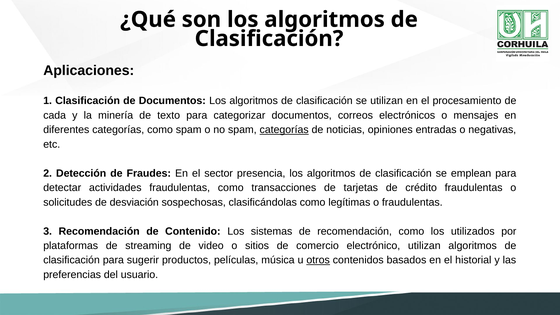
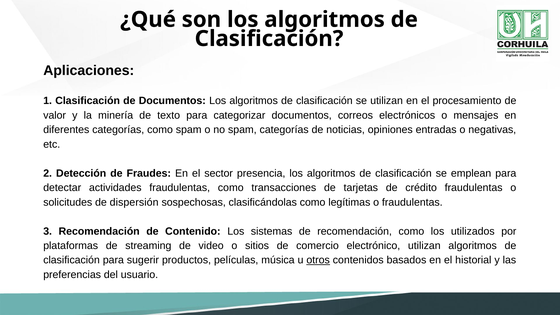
cada: cada -> valor
categorías at (284, 130) underline: present -> none
desviación: desviación -> dispersión
